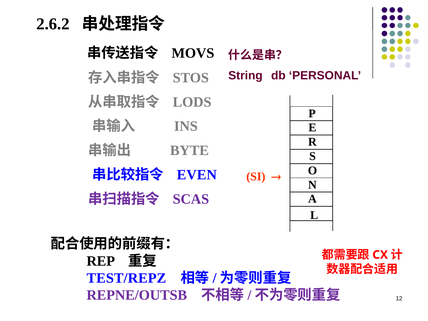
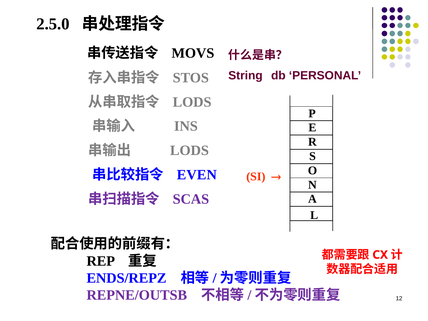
2.6.2: 2.6.2 -> 2.5.0
BYTE at (189, 151): BYTE -> LODS
TEST/REPZ: TEST/REPZ -> ENDS/REPZ
